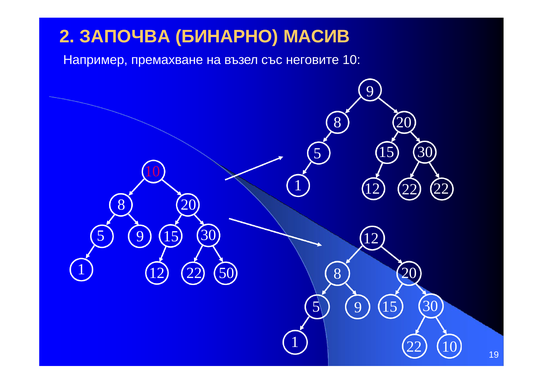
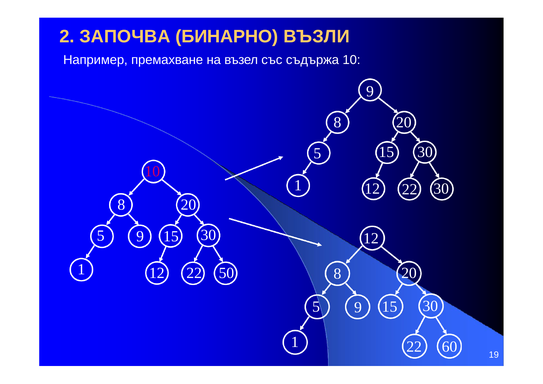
МАСИВ: МАСИВ -> ВЪЗЛИ
неговите: неговите -> съдържа
22 22: 22 -> 30
22 10: 10 -> 60
